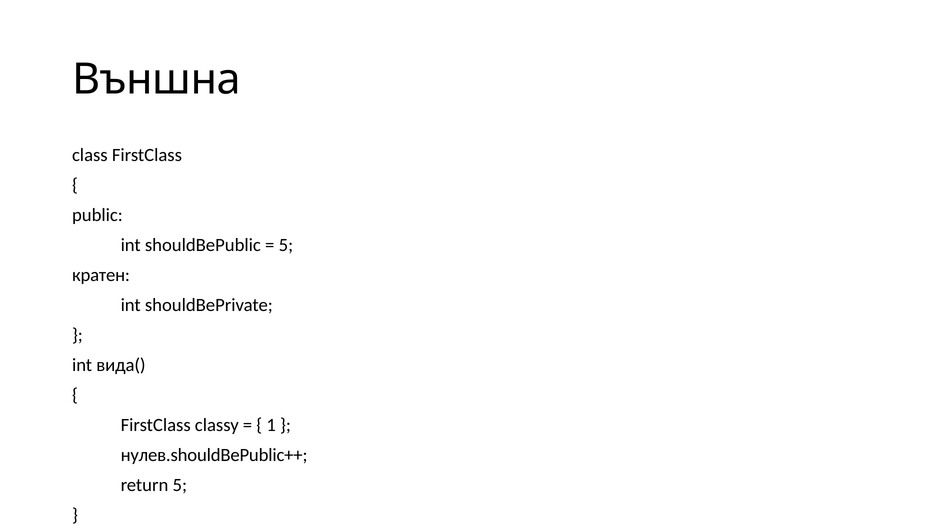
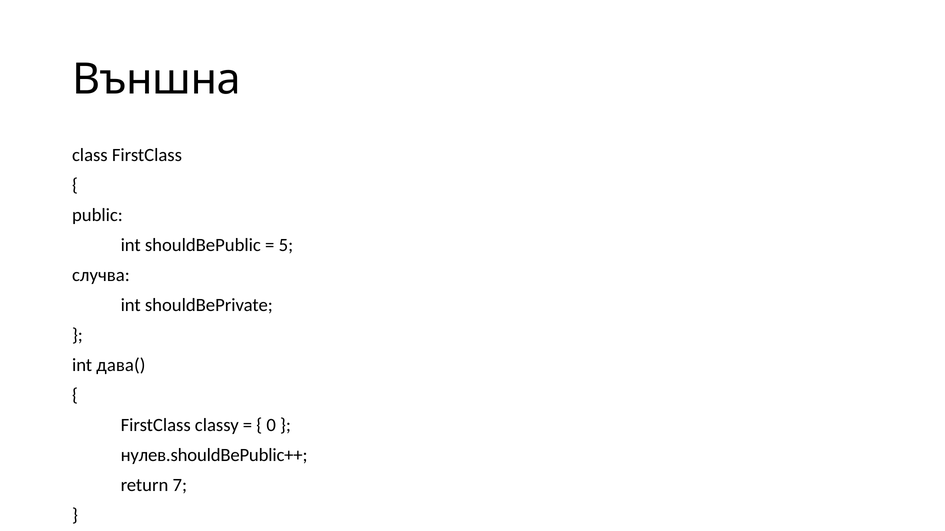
кратен: кратен -> случва
вида(: вида( -> дава(
1: 1 -> 0
return 5: 5 -> 7
